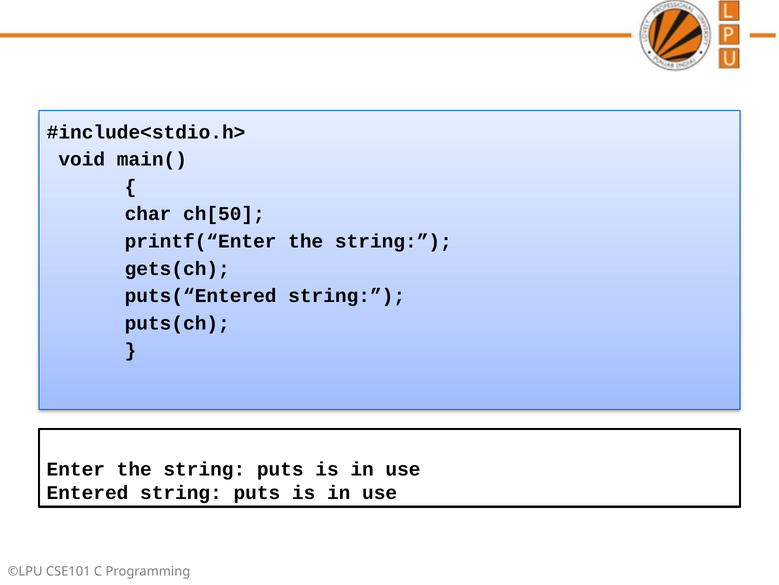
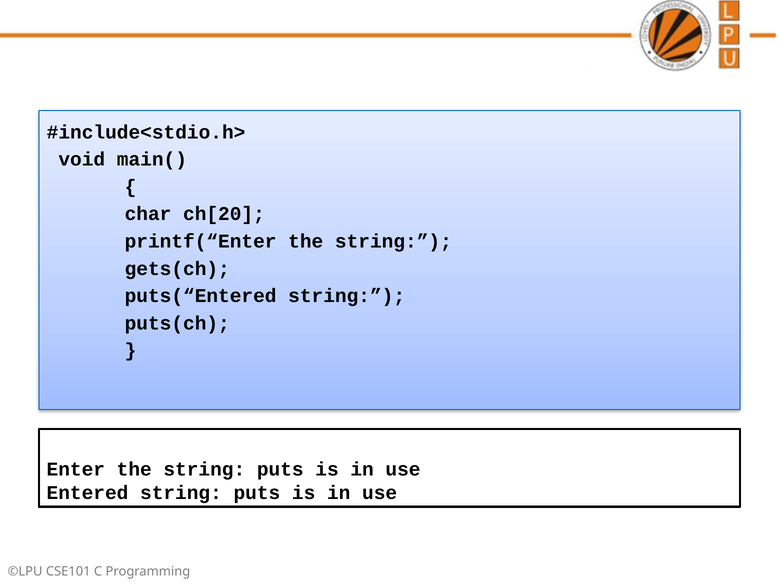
ch[50: ch[50 -> ch[20
